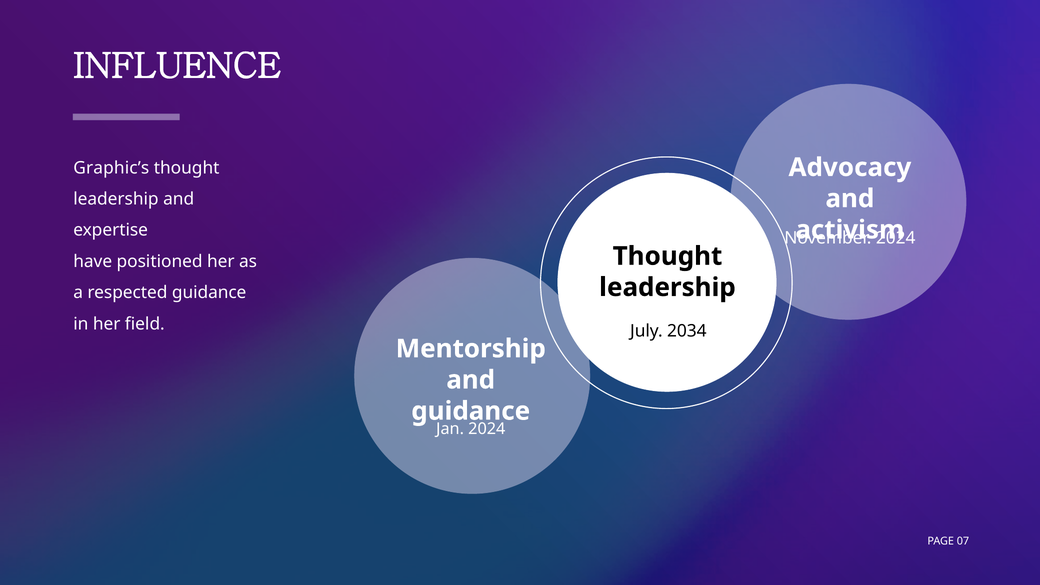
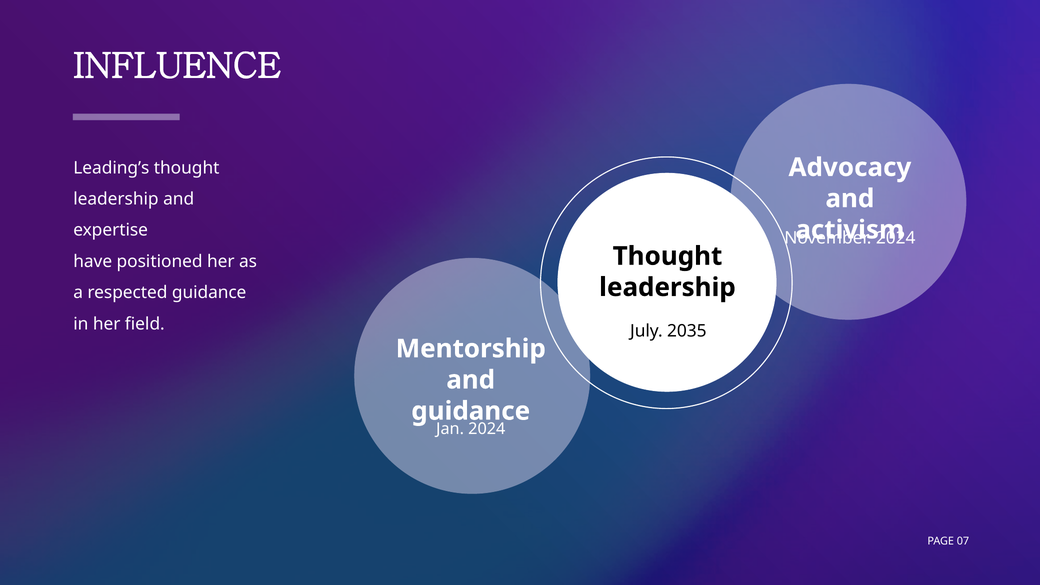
Graphic’s: Graphic’s -> Leading’s
2034: 2034 -> 2035
